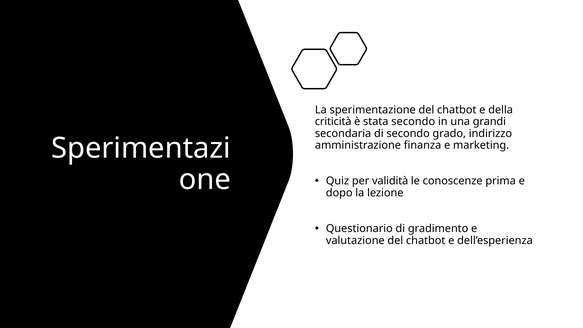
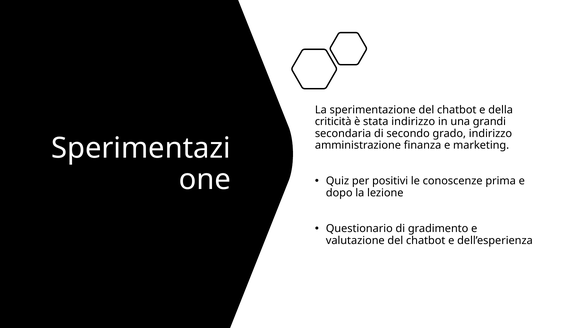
stata secondo: secondo -> indirizzo
validità: validità -> positivi
